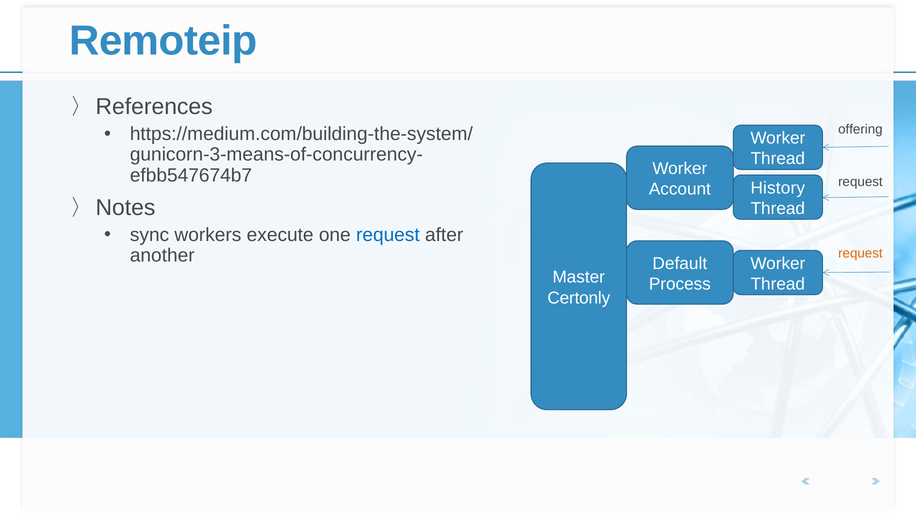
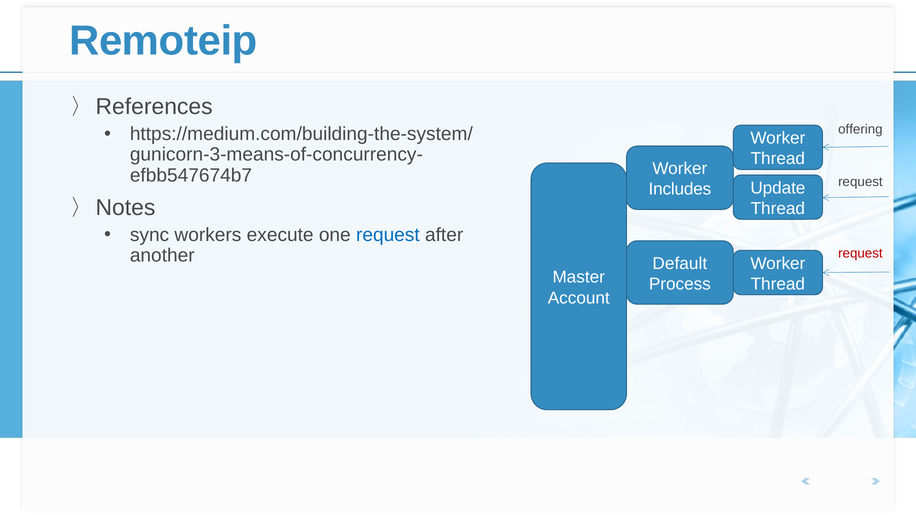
History: History -> Update
Account: Account -> Includes
request at (860, 253) colour: orange -> red
Certonly: Certonly -> Account
